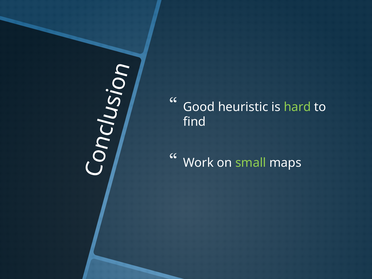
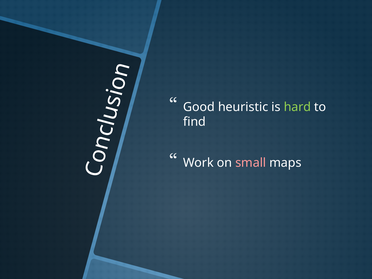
small colour: light green -> pink
